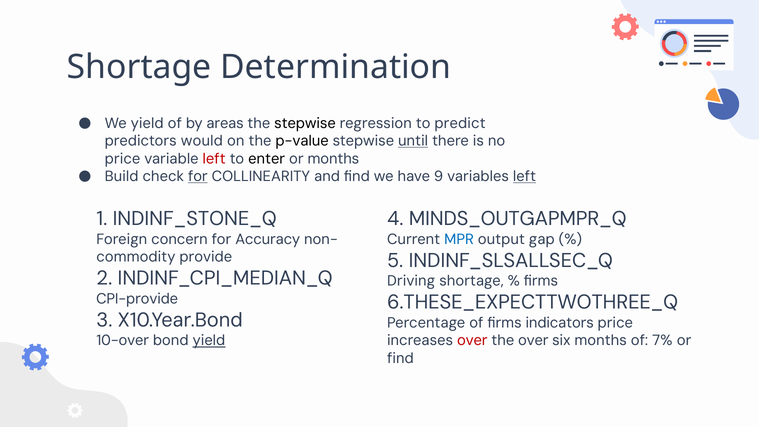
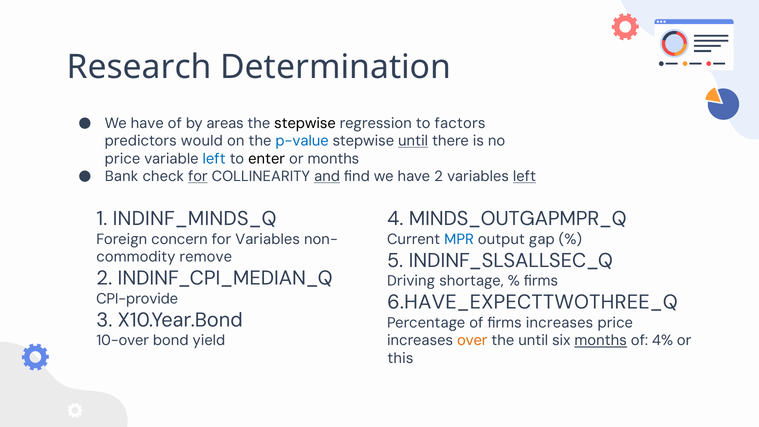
Shortage at (139, 67): Shortage -> Research
yield at (147, 123): yield -> have
predict: predict -> factors
p-value colour: black -> blue
left at (214, 159) colour: red -> blue
Build: Build -> Bank
and underline: none -> present
have 9: 9 -> 2
INDINF_STONE_Q: INDINF_STONE_Q -> INDINF_MINDS_Q
for Accuracy: Accuracy -> Variables
provide: provide -> remove
6.THESE_EXPECTTWOTHREE_Q: 6.THESE_EXPECTTWOTHREE_Q -> 6.HAVE_EXPECTTWOTHREE_Q
firms indicators: indicators -> increases
yield at (209, 340) underline: present -> none
over at (472, 340) colour: red -> orange
the over: over -> until
months at (601, 340) underline: none -> present
7%: 7% -> 4%
find at (400, 358): find -> this
